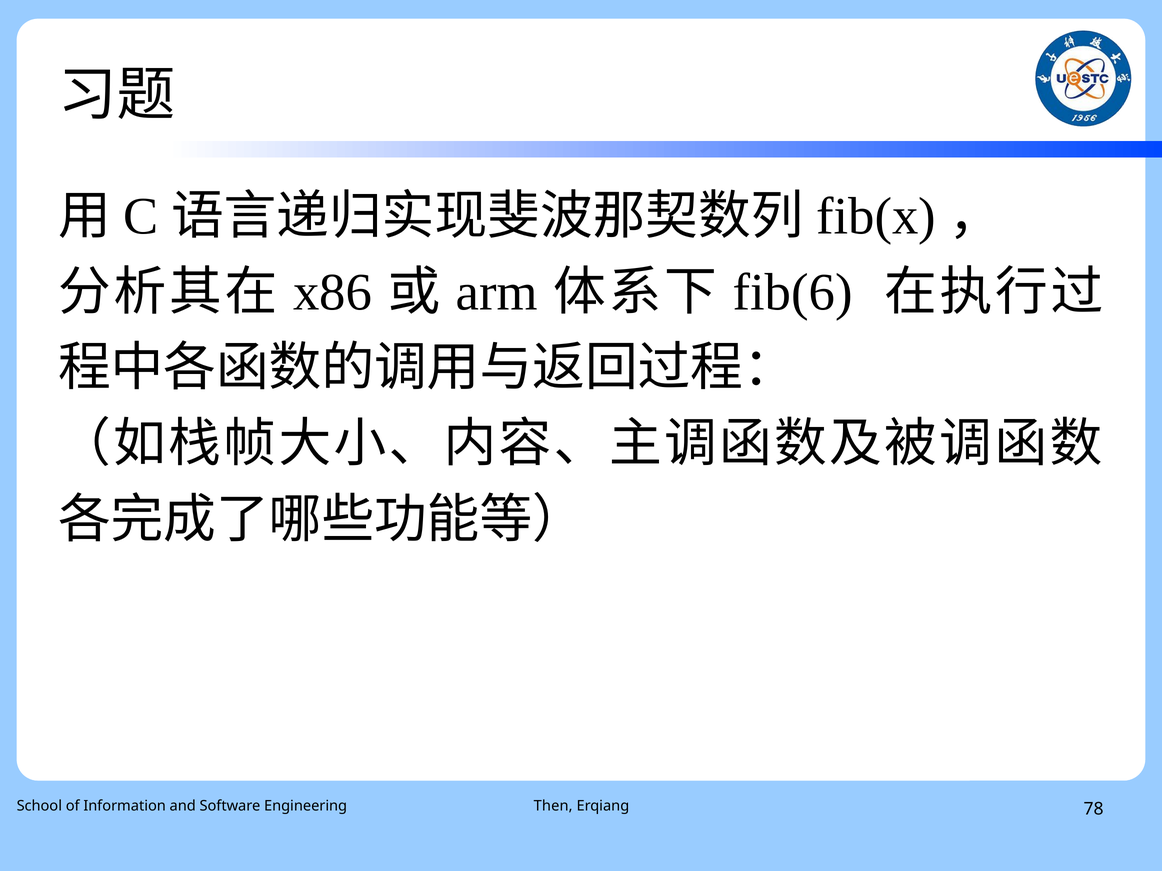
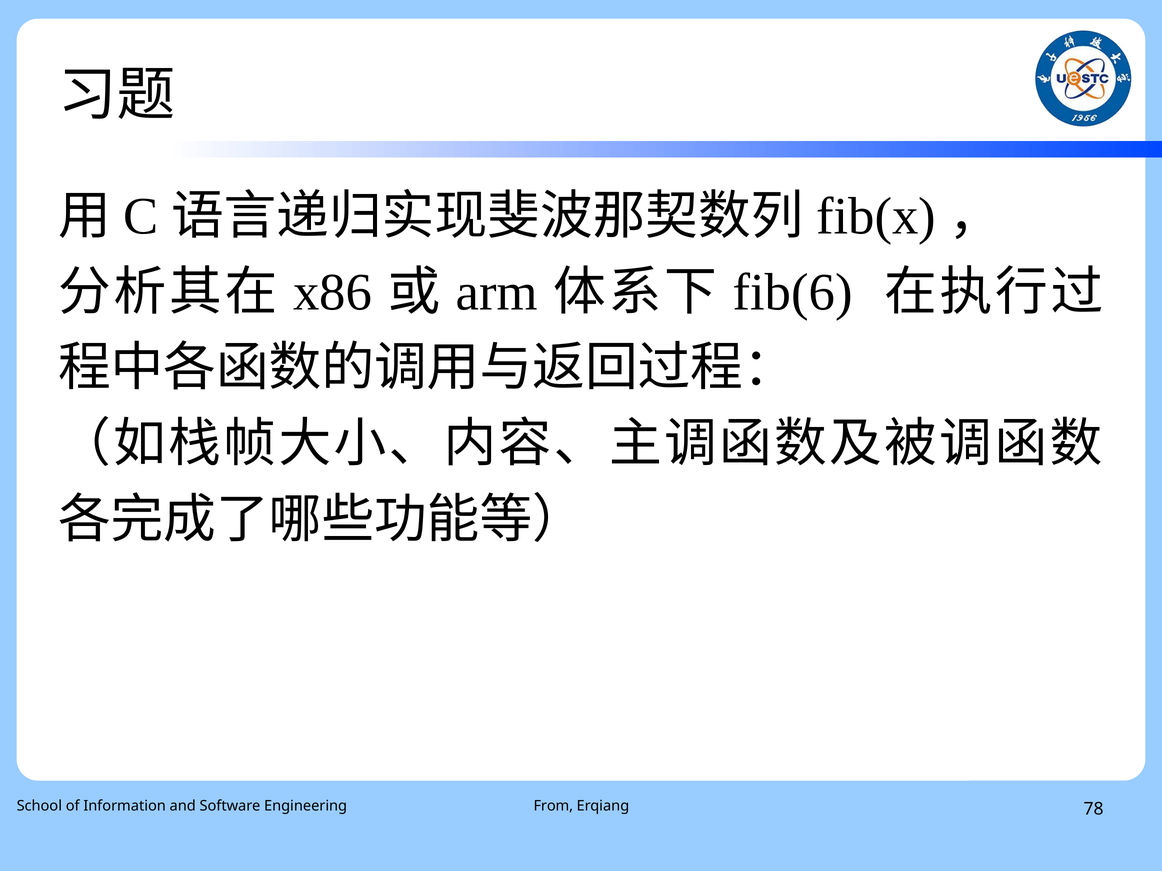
Then: Then -> From
